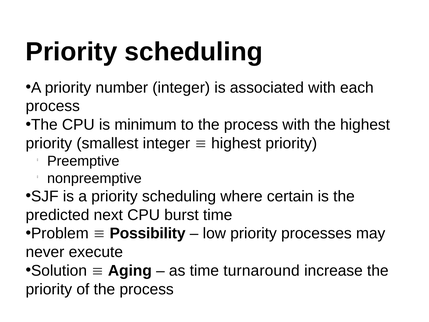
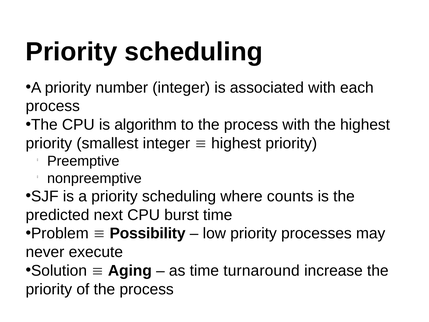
minimum: minimum -> algorithm
certain: certain -> counts
